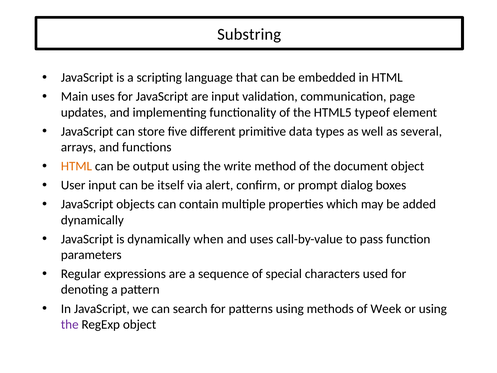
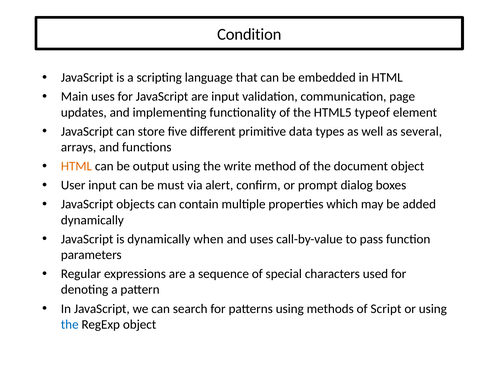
Substring: Substring -> Condition
itself: itself -> must
Week: Week -> Script
the at (70, 324) colour: purple -> blue
